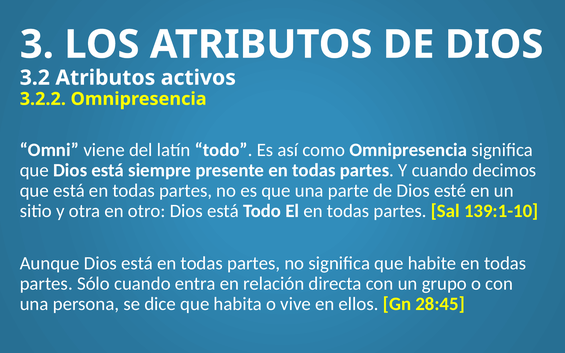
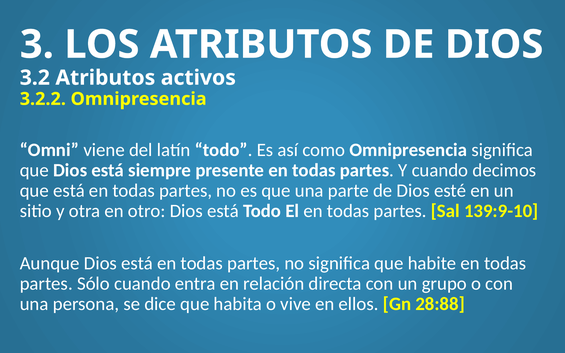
139:1-10: 139:1-10 -> 139:9-10
28:45: 28:45 -> 28:88
